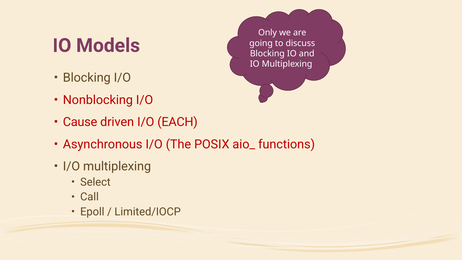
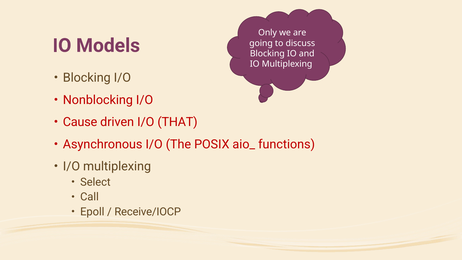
EACH: EACH -> THAT
Limited/IOCP: Limited/IOCP -> Receive/IOCP
